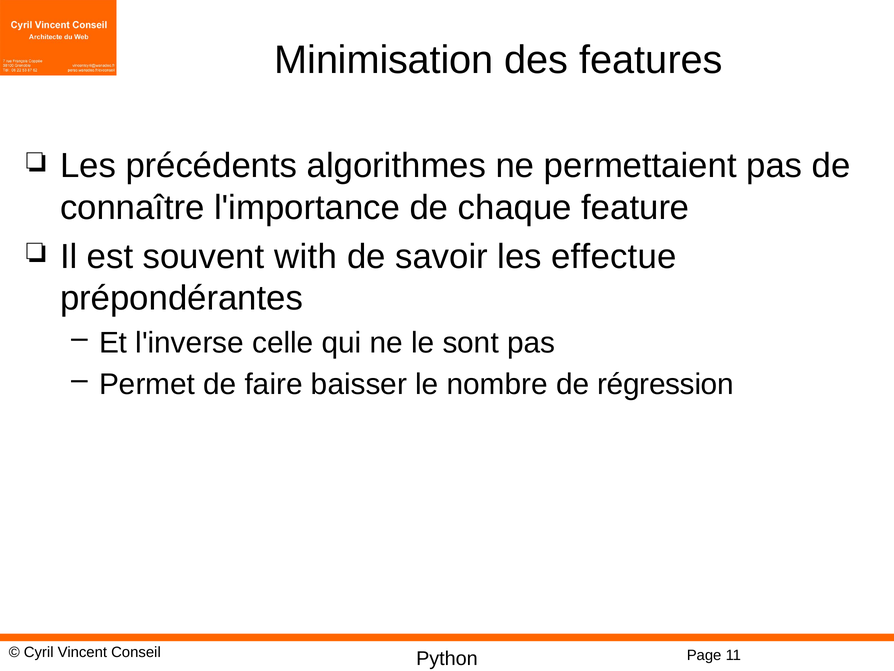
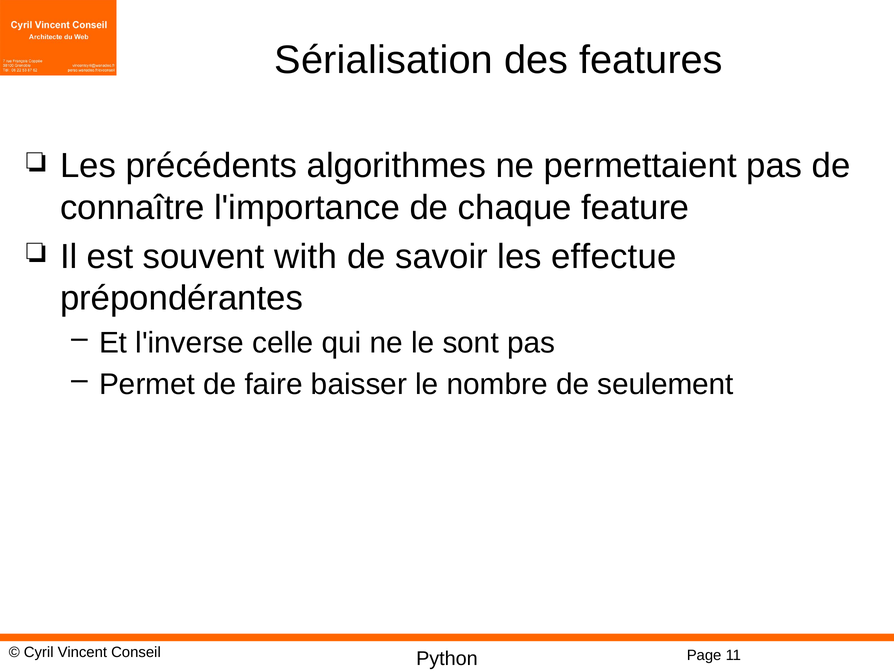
Minimisation: Minimisation -> Sérialisation
régression: régression -> seulement
